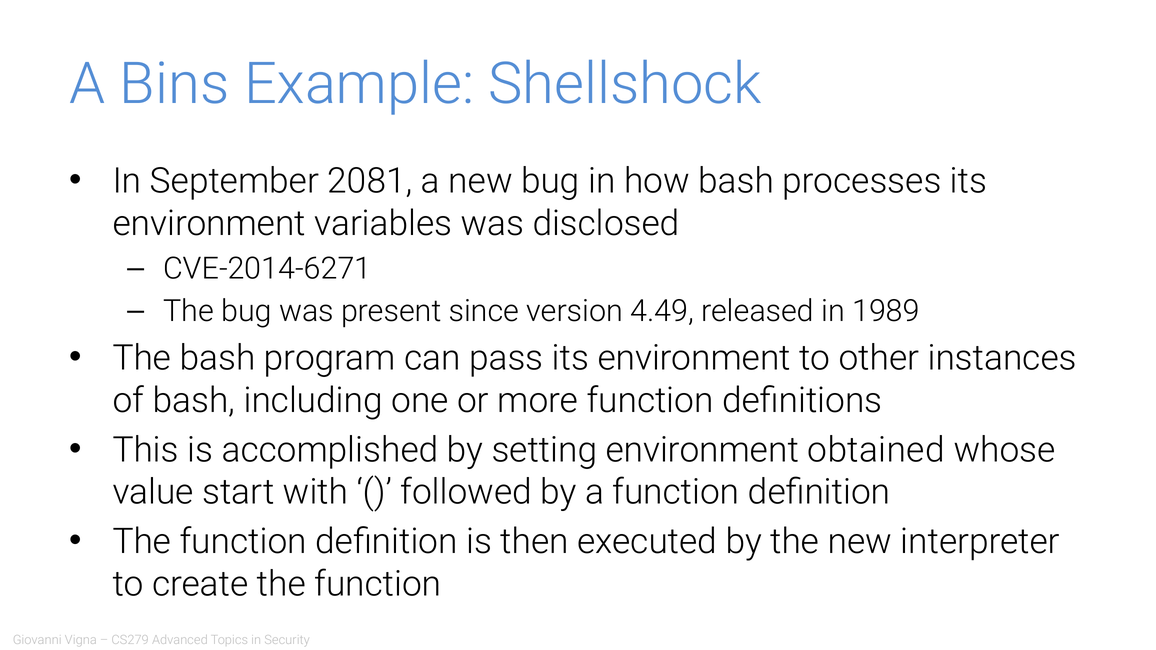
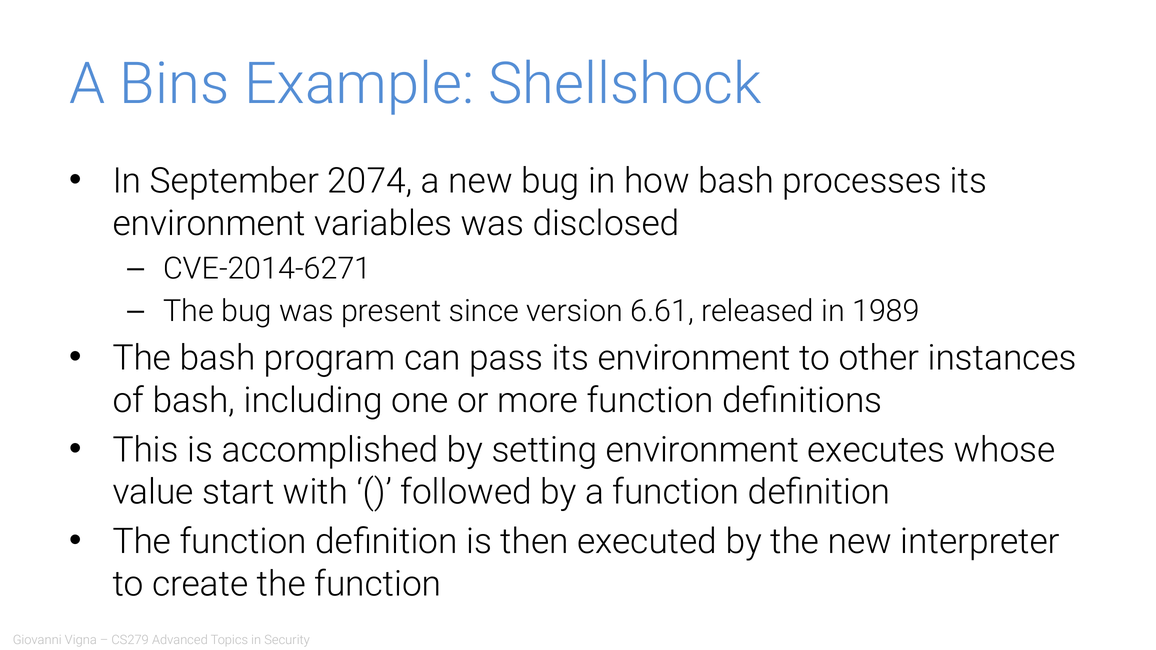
2081: 2081 -> 2074
4.49: 4.49 -> 6.61
obtained: obtained -> executes
